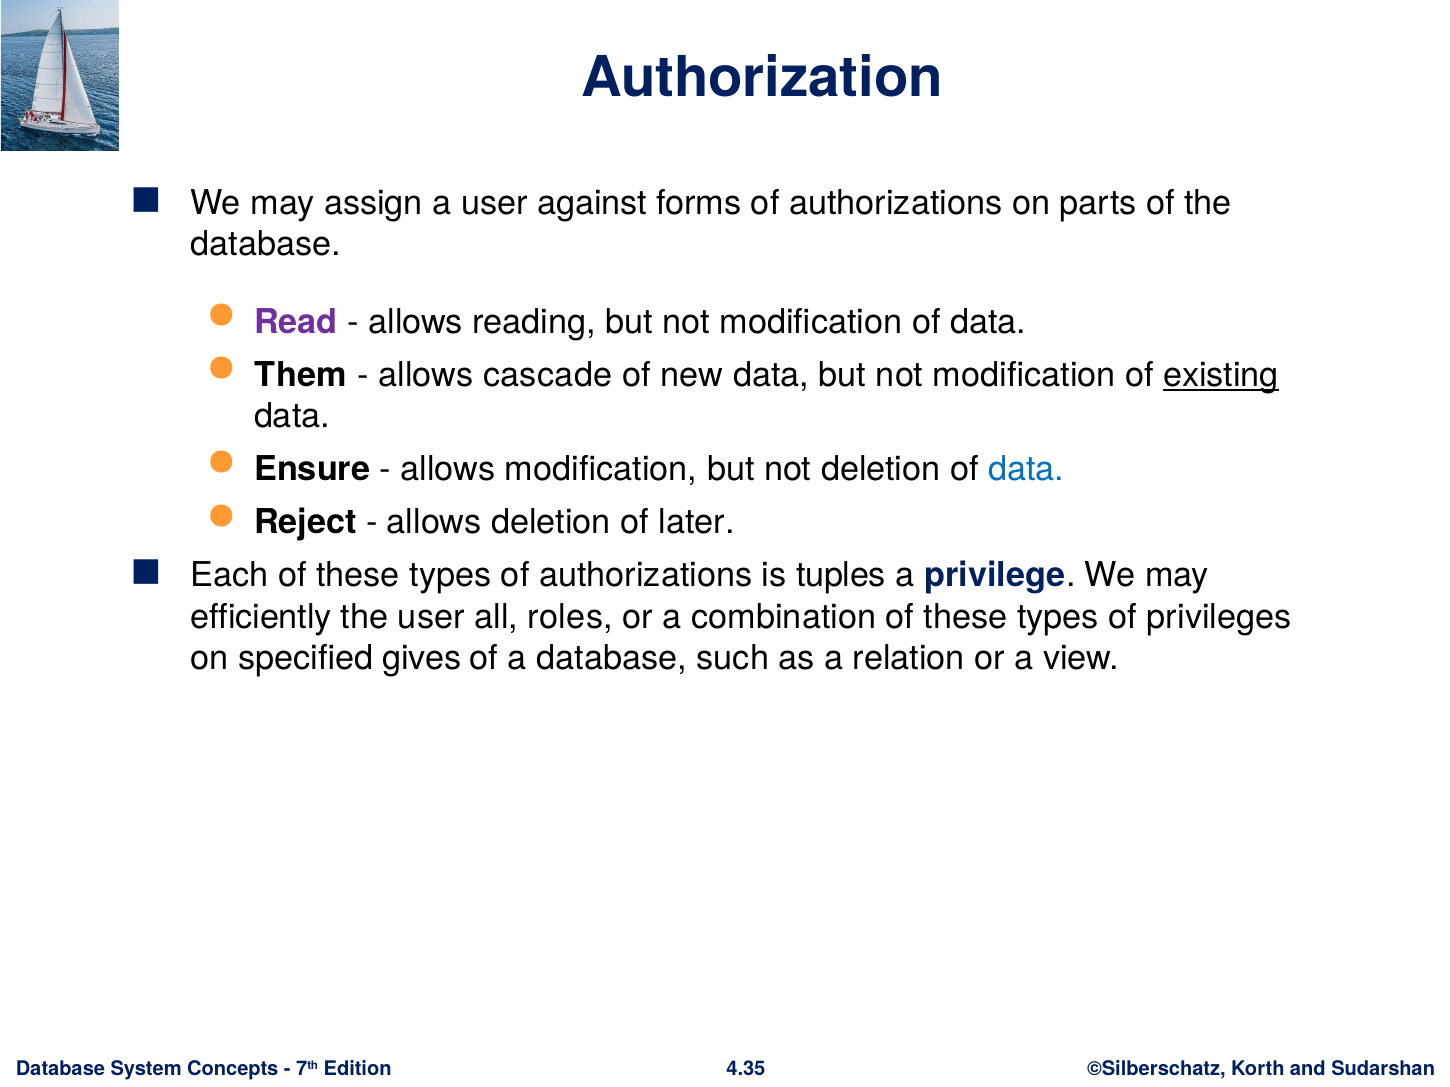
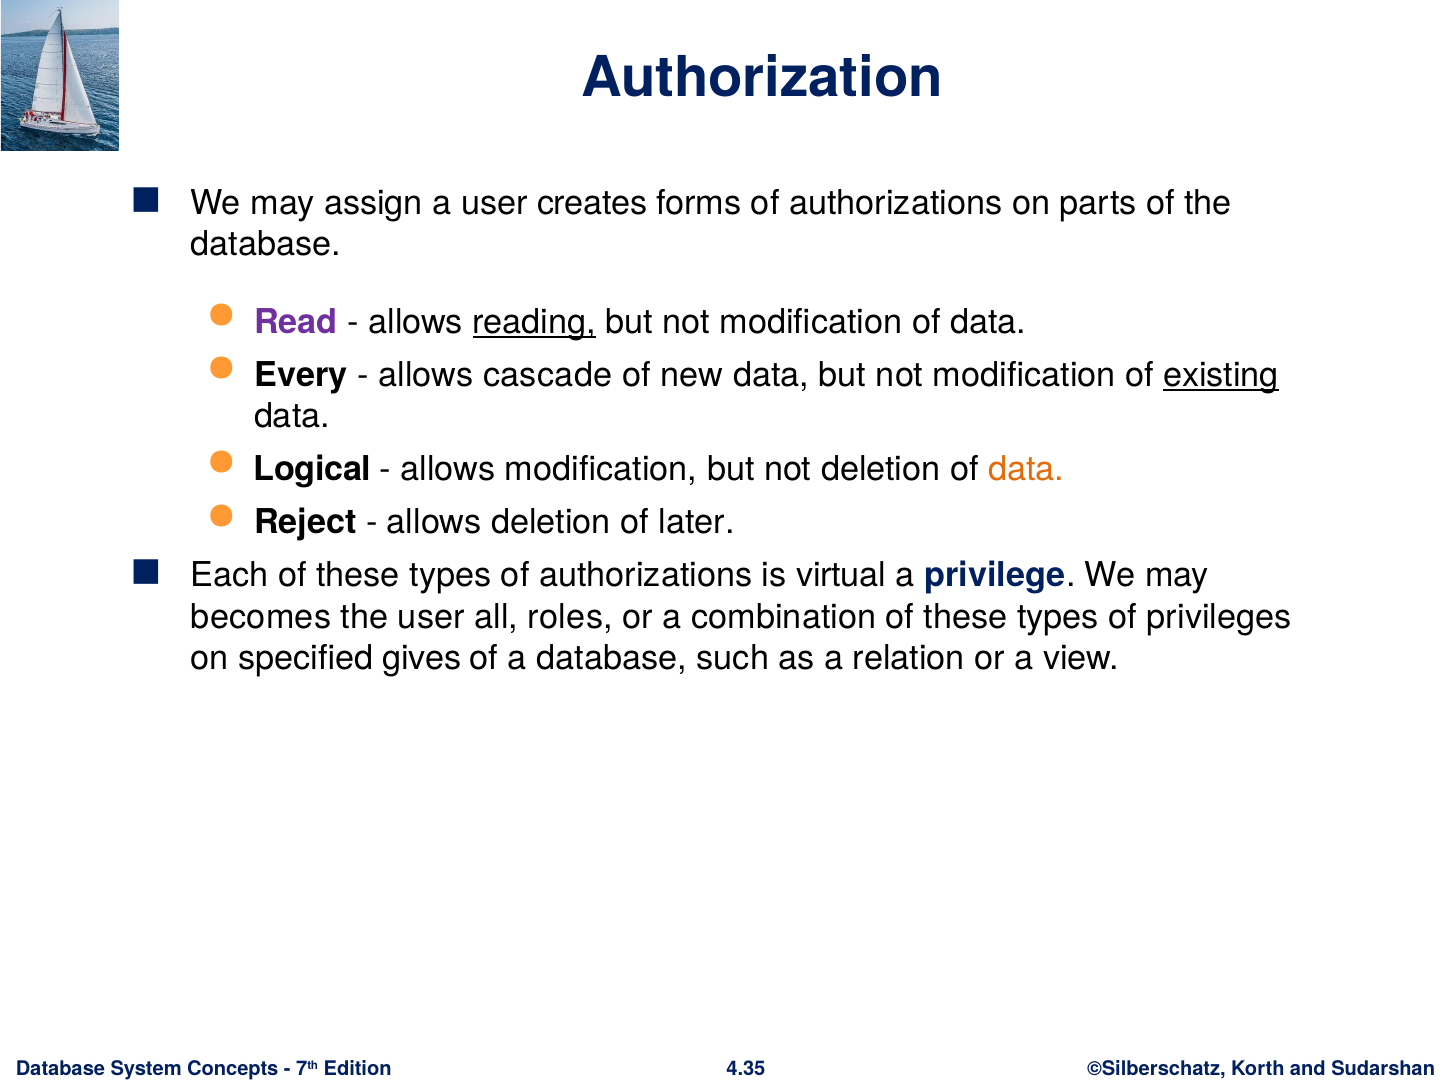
against: against -> creates
reading underline: none -> present
Them: Them -> Every
Ensure: Ensure -> Logical
data at (1026, 470) colour: blue -> orange
tuples: tuples -> virtual
efficiently: efficiently -> becomes
